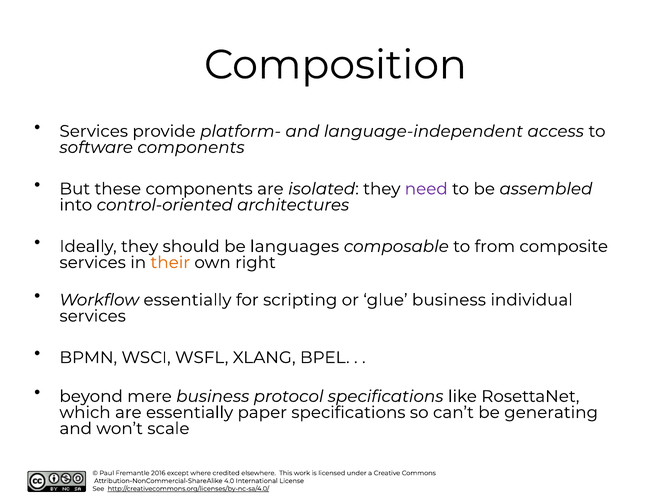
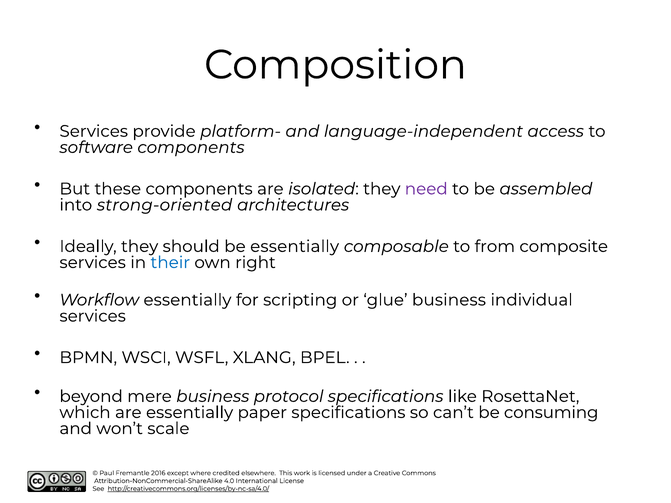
control-oriented: control-oriented -> strong-oriented
be languages: languages -> essentially
their colour: orange -> blue
generating: generating -> consuming
